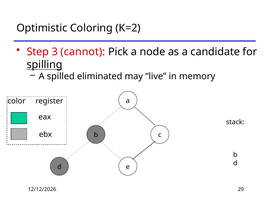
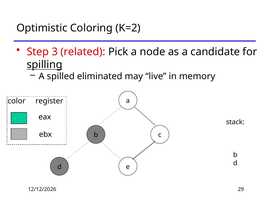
cannot: cannot -> related
